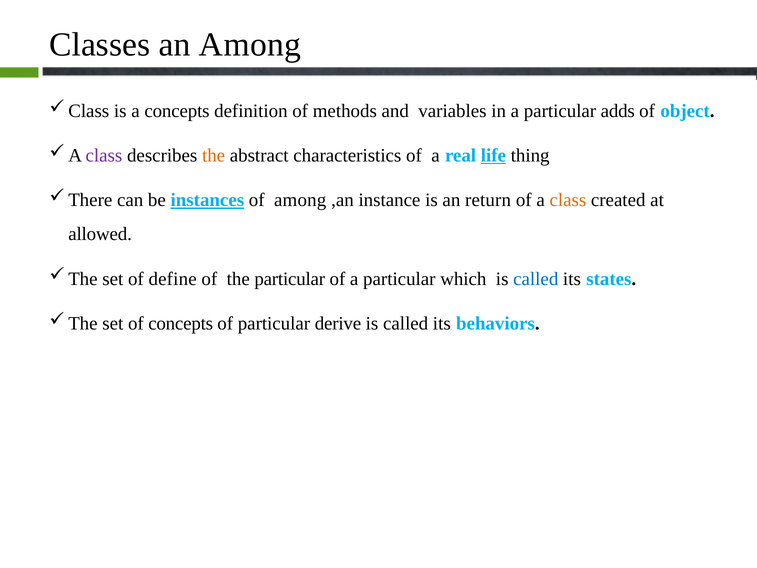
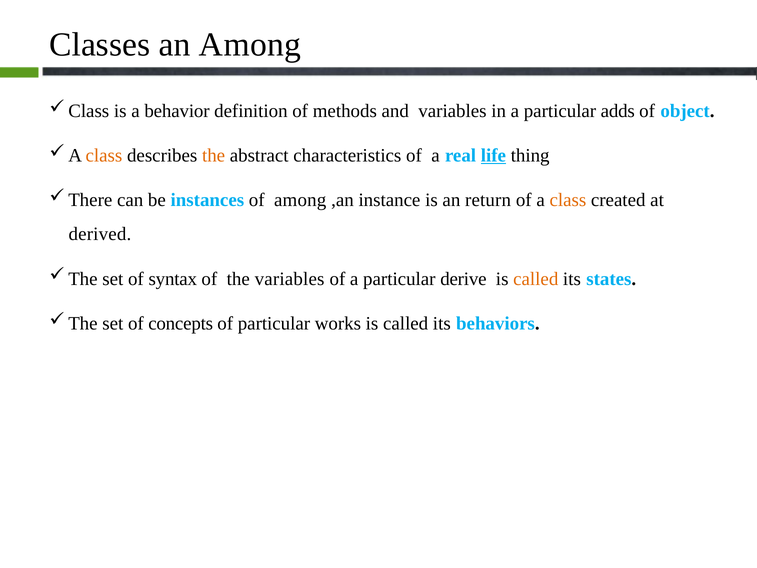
a concepts: concepts -> behavior
class at (104, 155) colour: purple -> orange
instances underline: present -> none
allowed: allowed -> derived
define: define -> syntax
the particular: particular -> variables
which: which -> derive
called at (536, 279) colour: blue -> orange
derive: derive -> works
